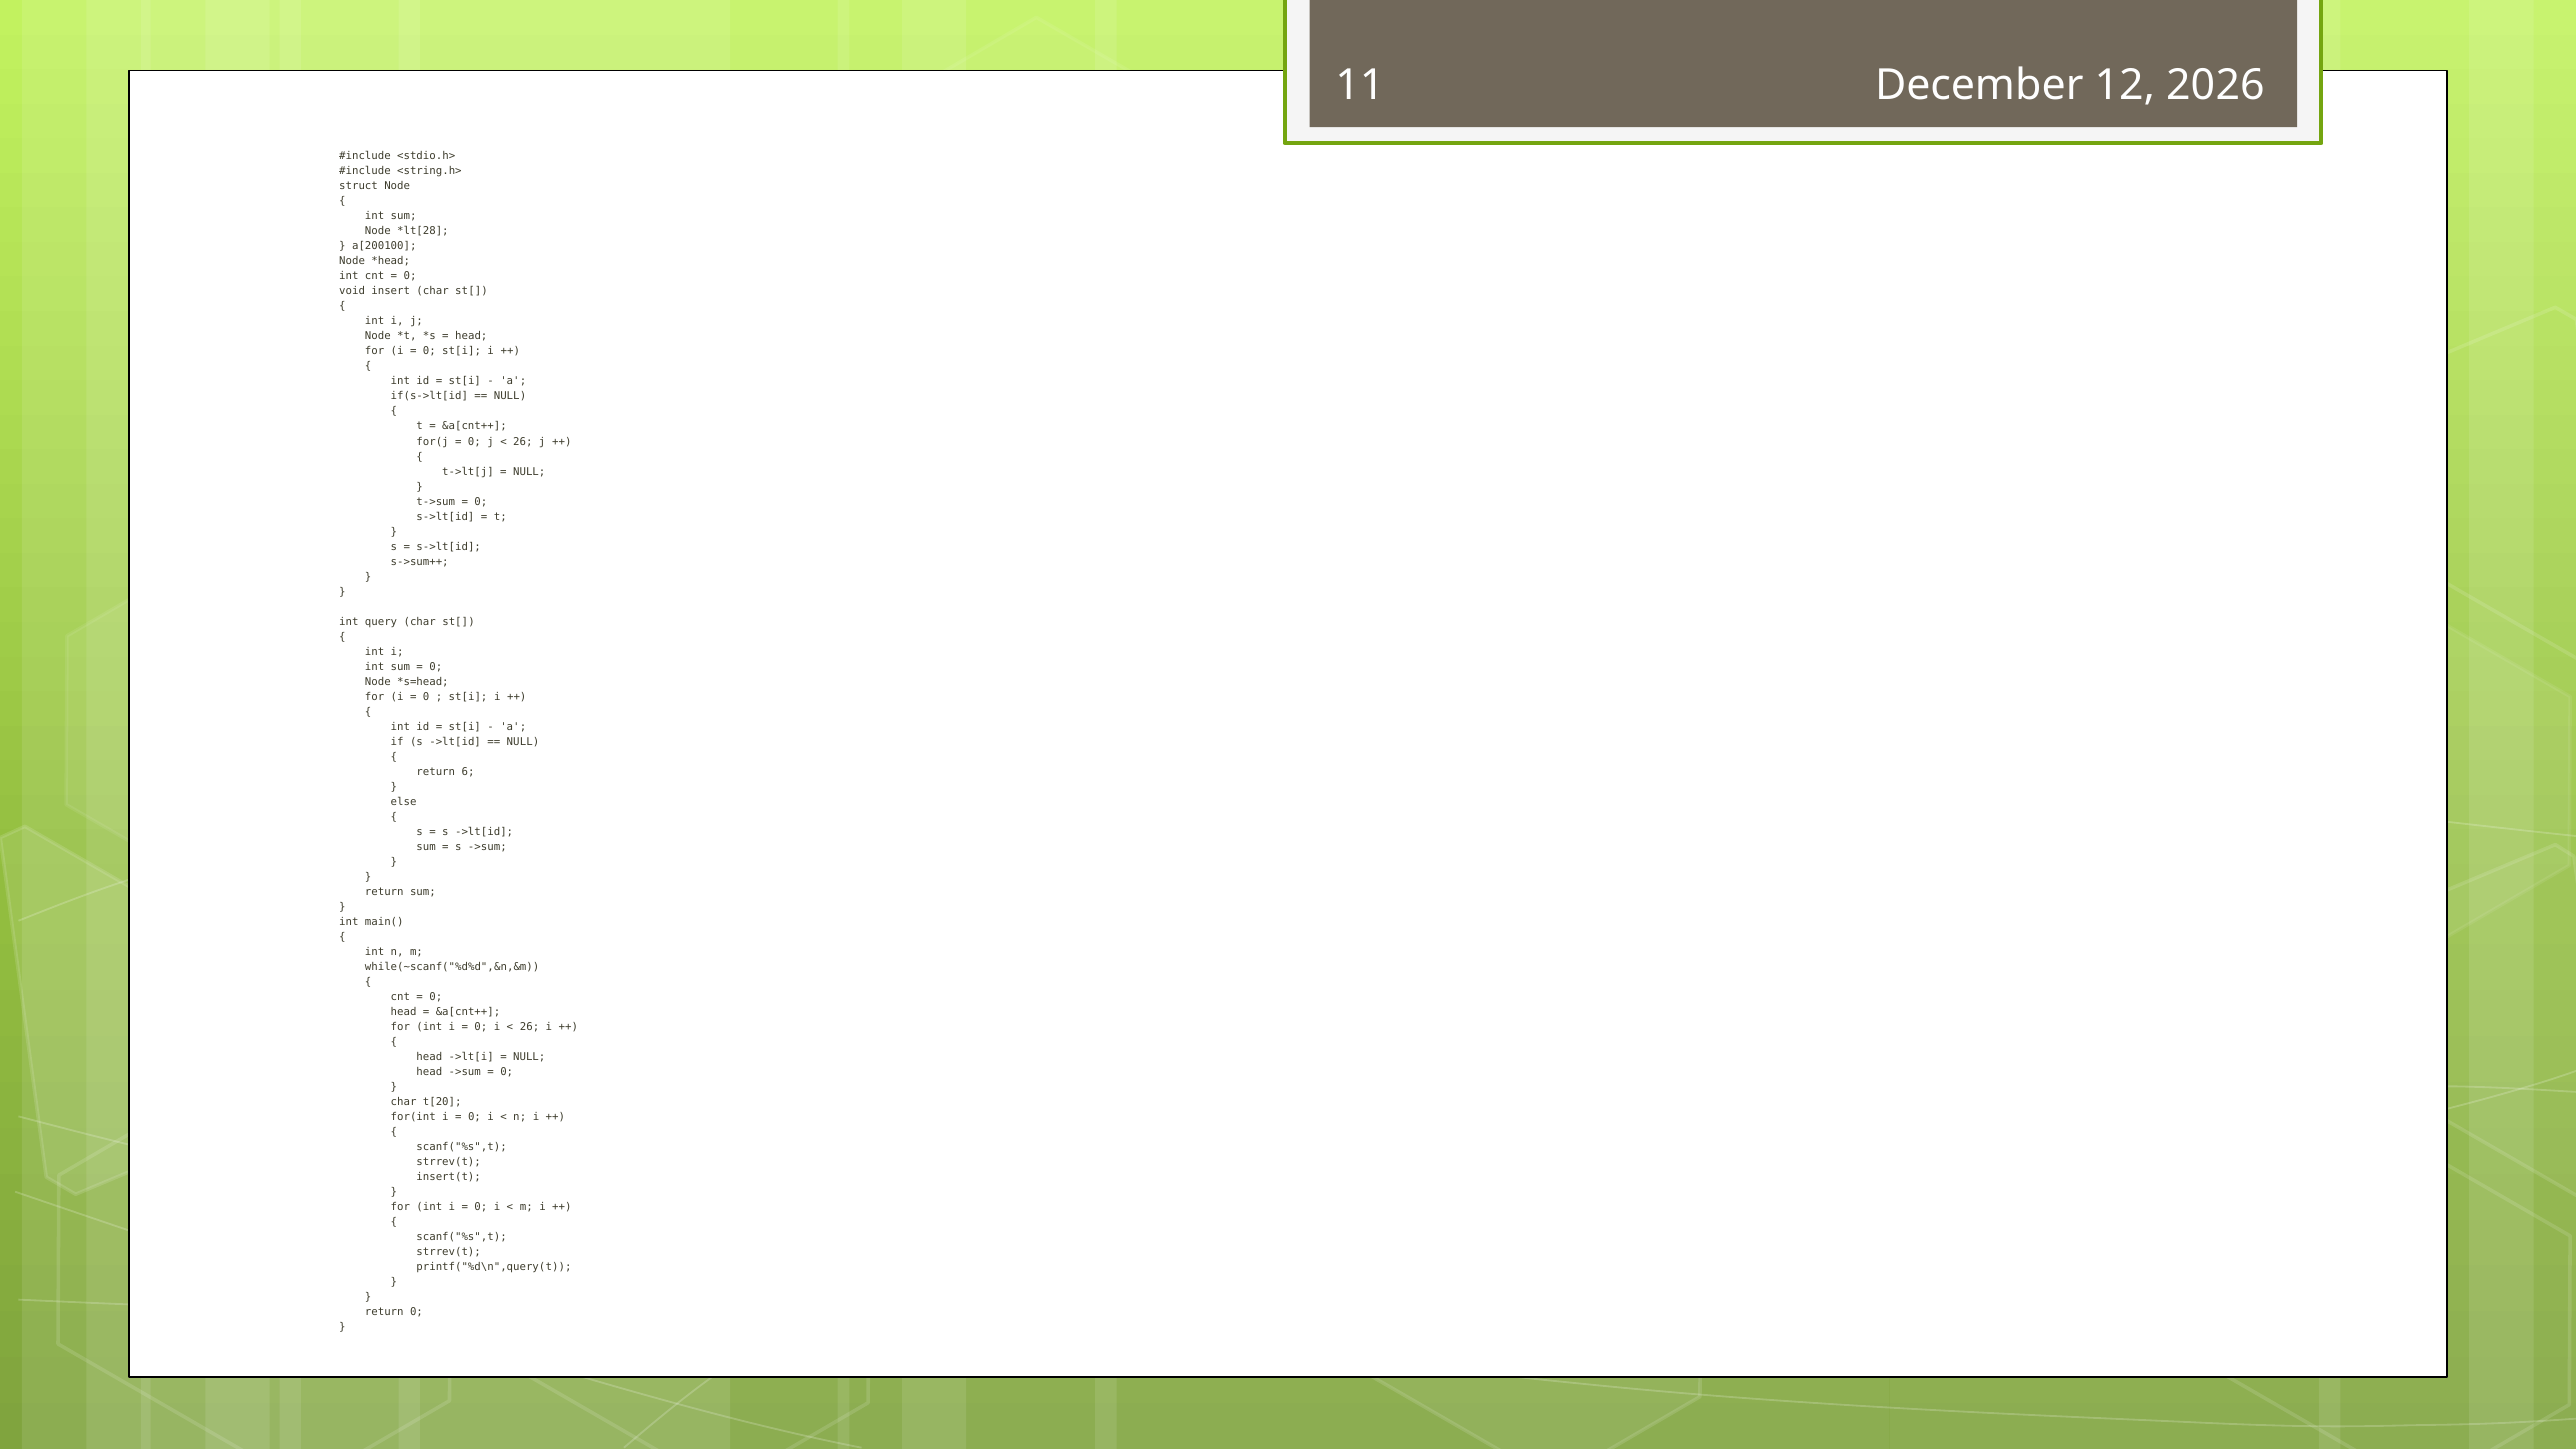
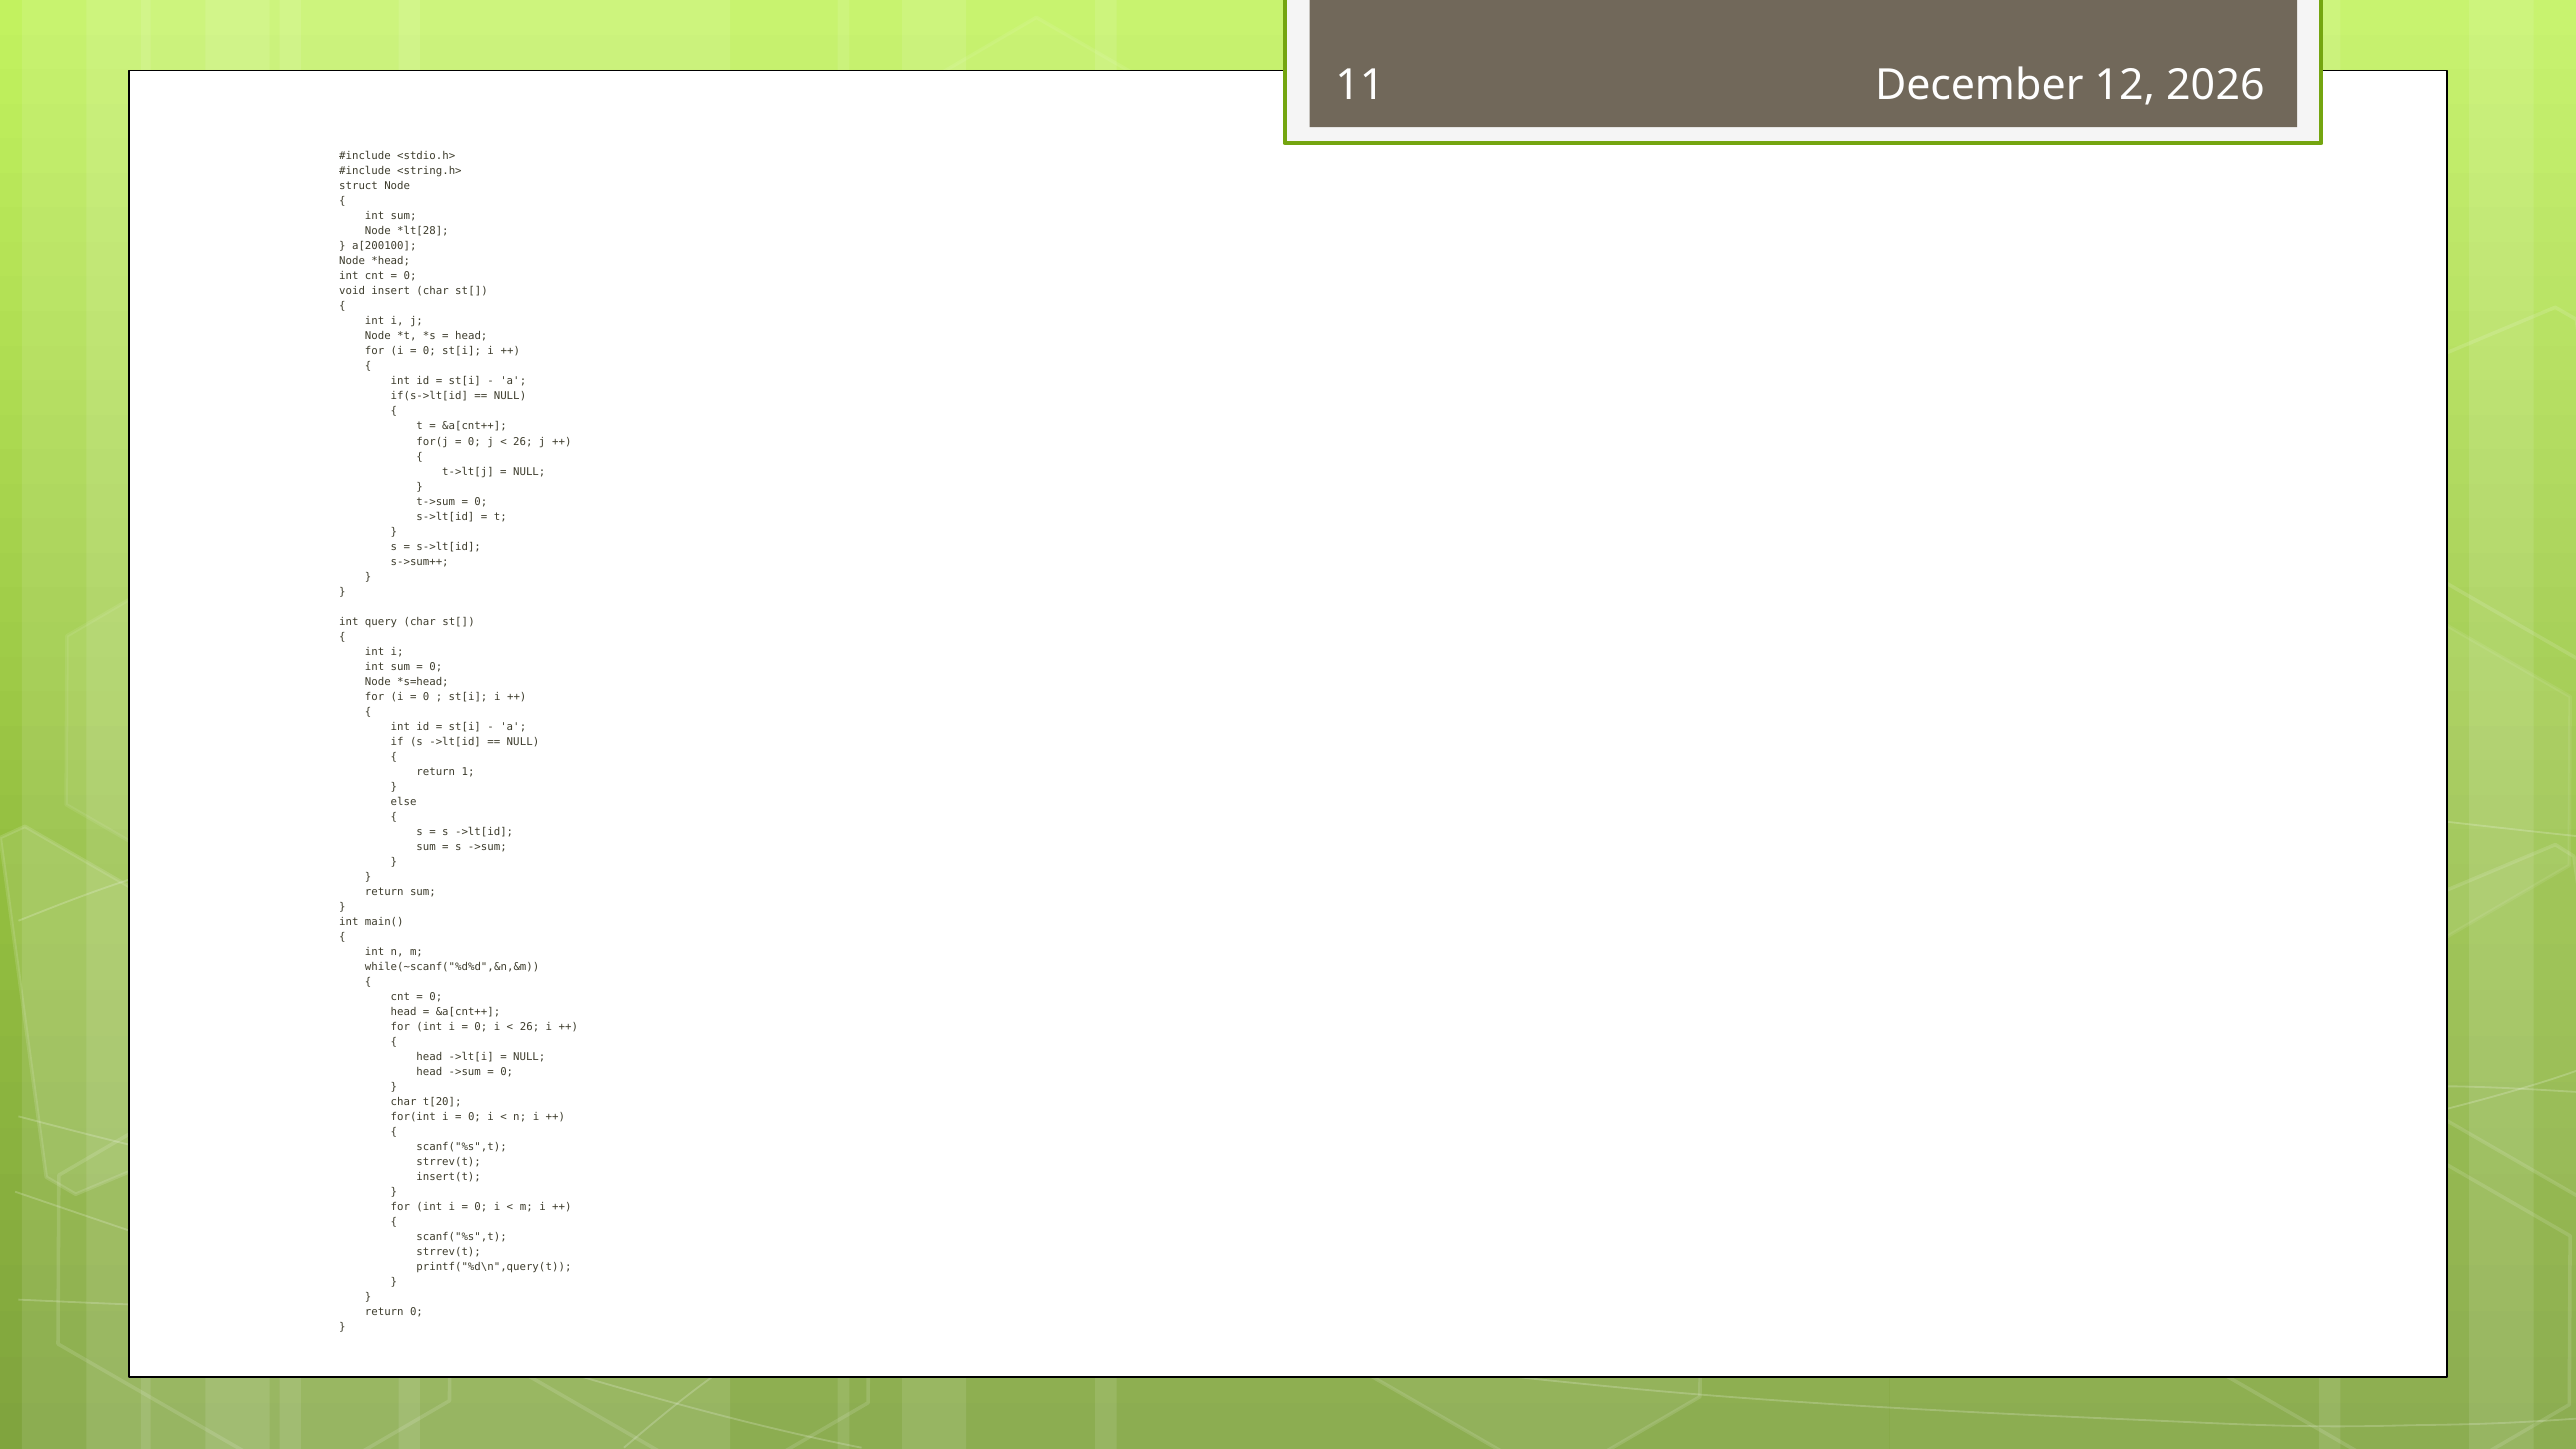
6: 6 -> 1
